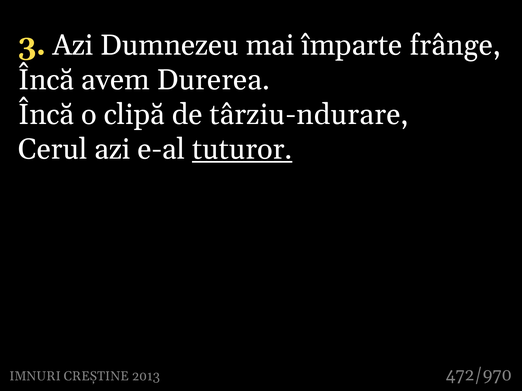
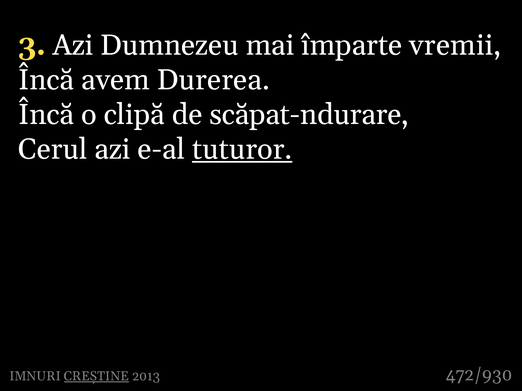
frânge: frânge -> vremii
târziu-ndurare: târziu-ndurare -> scăpat-ndurare
CREȘTINE underline: none -> present
472/970: 472/970 -> 472/930
